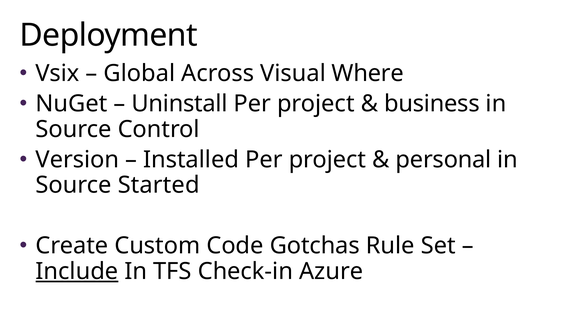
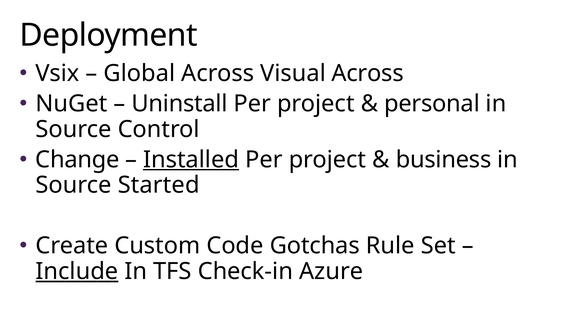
Visual Where: Where -> Across
business: business -> personal
Version: Version -> Change
Installed underline: none -> present
personal: personal -> business
